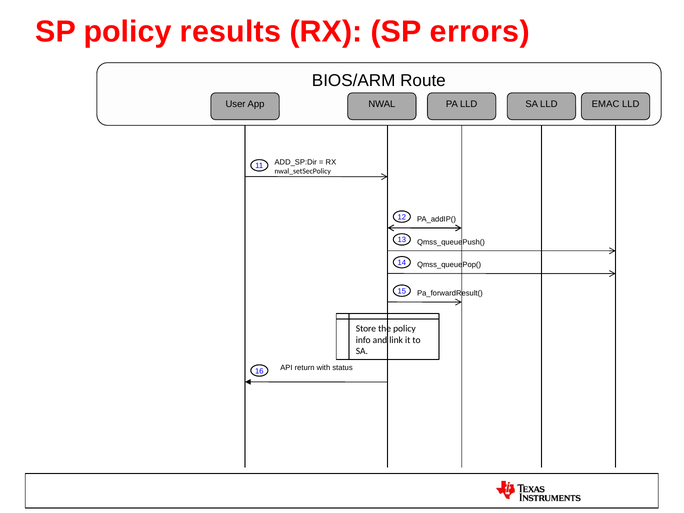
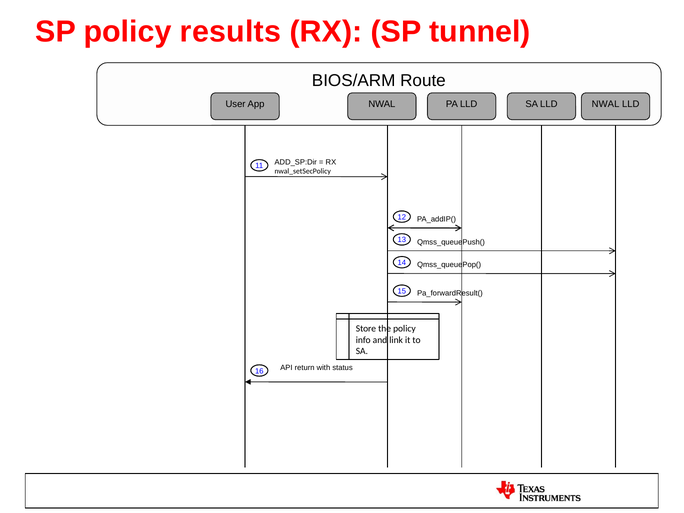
errors: errors -> tunnel
PA LLD EMAC: EMAC -> NWAL
